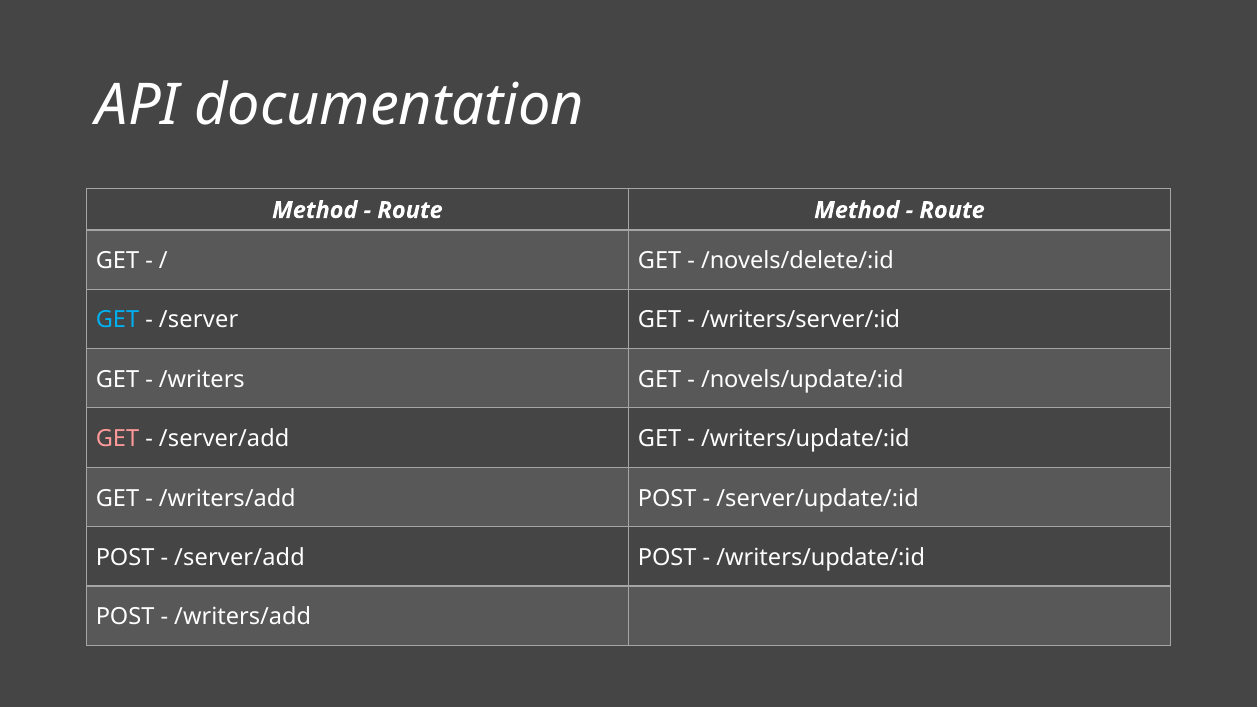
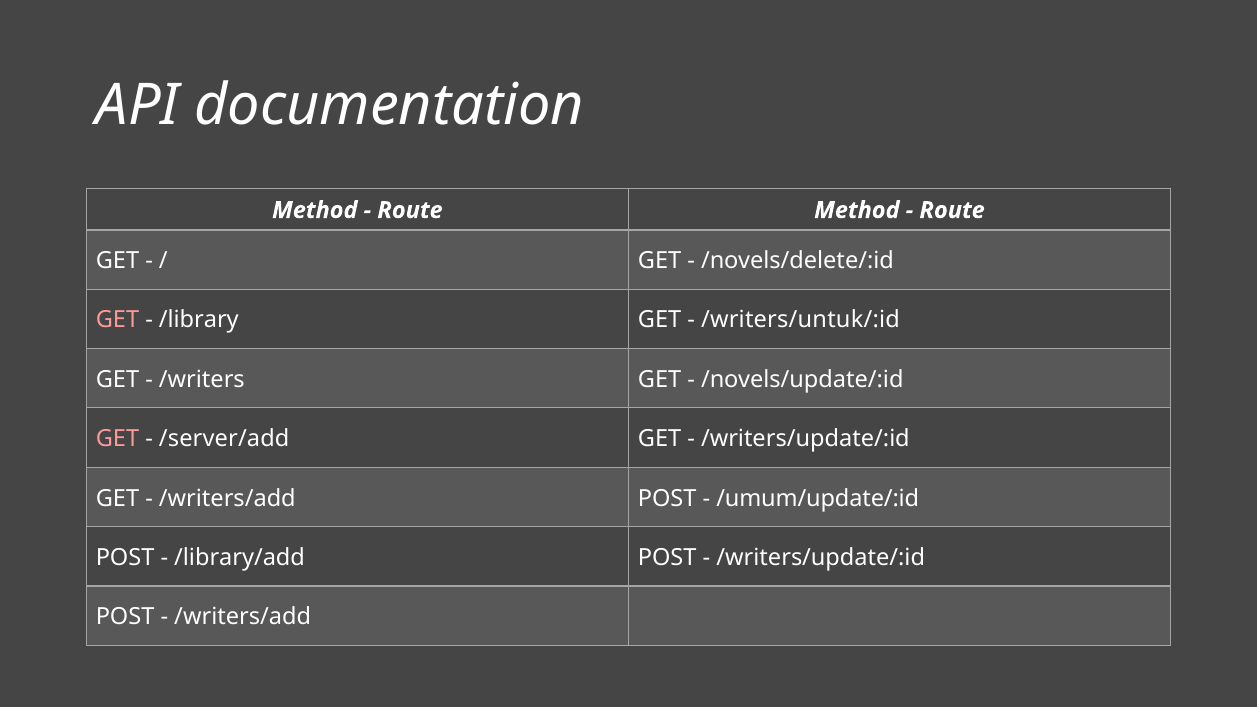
GET at (117, 320) colour: light blue -> pink
/server: /server -> /library
/writers/server/:id: /writers/server/:id -> /writers/untuk/:id
/server/update/:id: /server/update/:id -> /umum/update/:id
/server/add at (239, 558): /server/add -> /library/add
